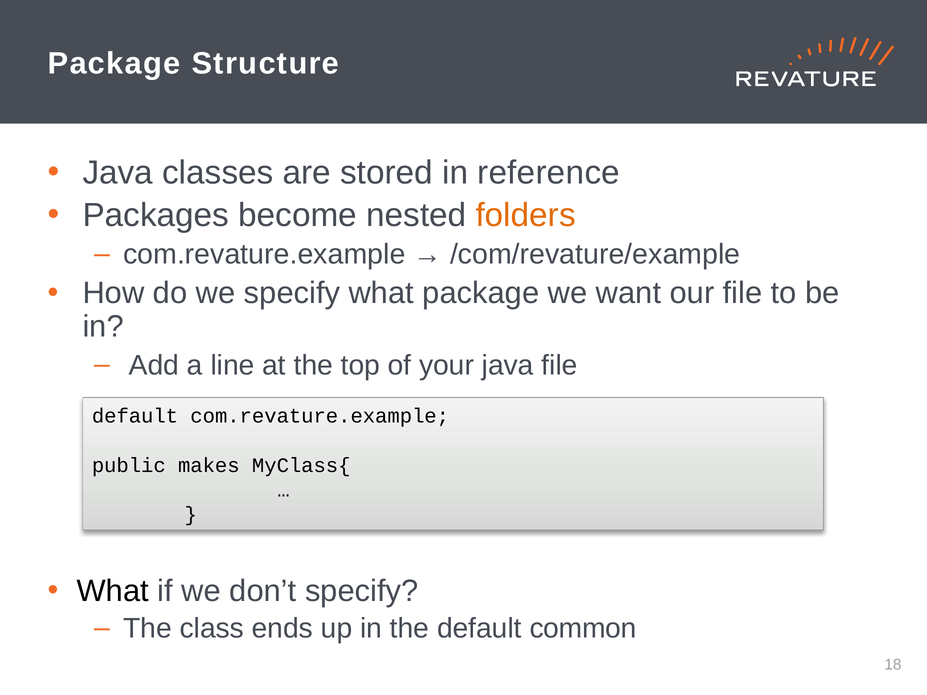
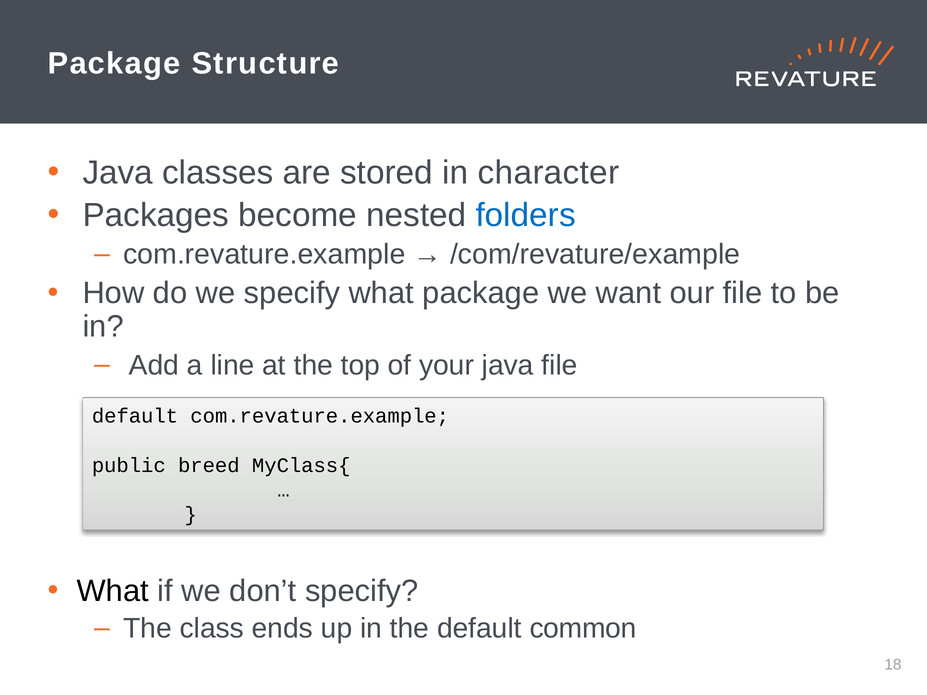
reference: reference -> character
folders colour: orange -> blue
makes: makes -> breed
